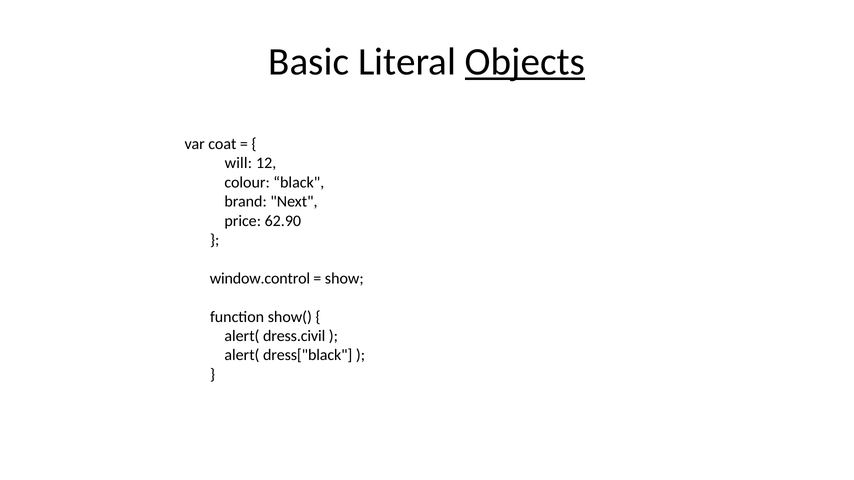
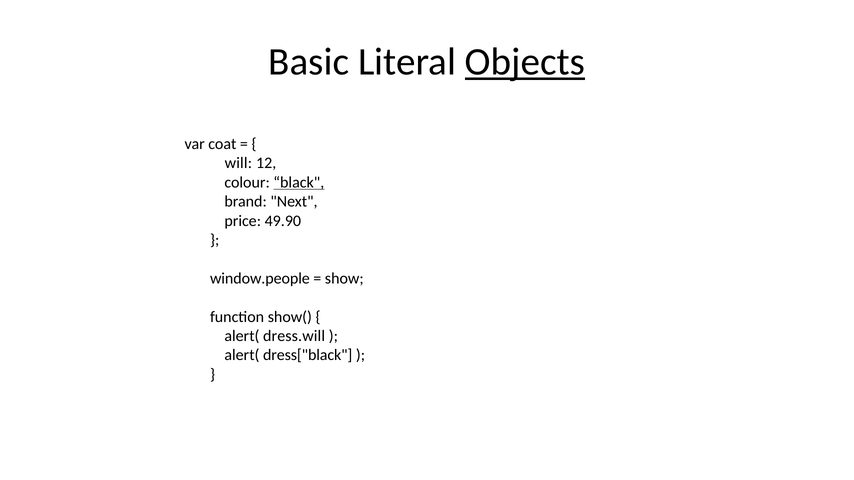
black underline: none -> present
62.90: 62.90 -> 49.90
window.control: window.control -> window.people
dress.civil: dress.civil -> dress.will
